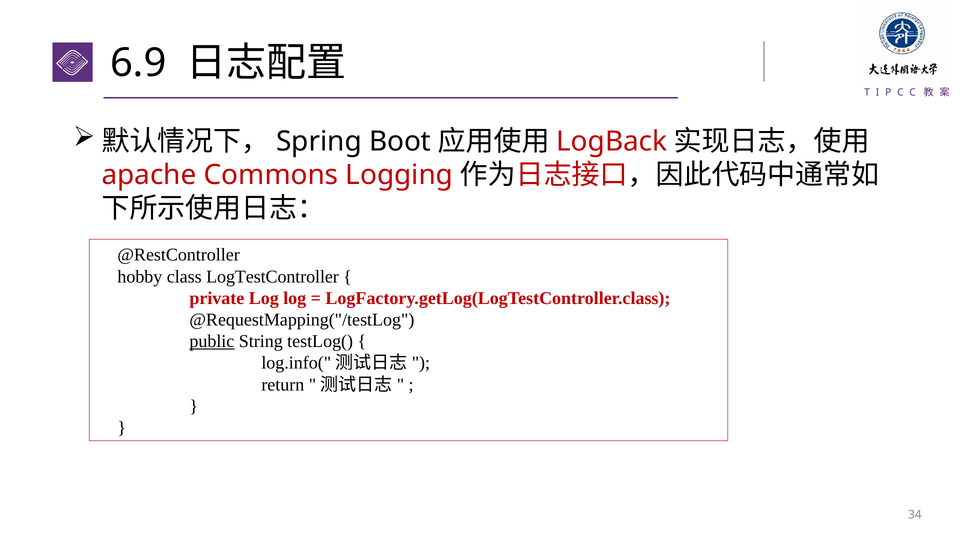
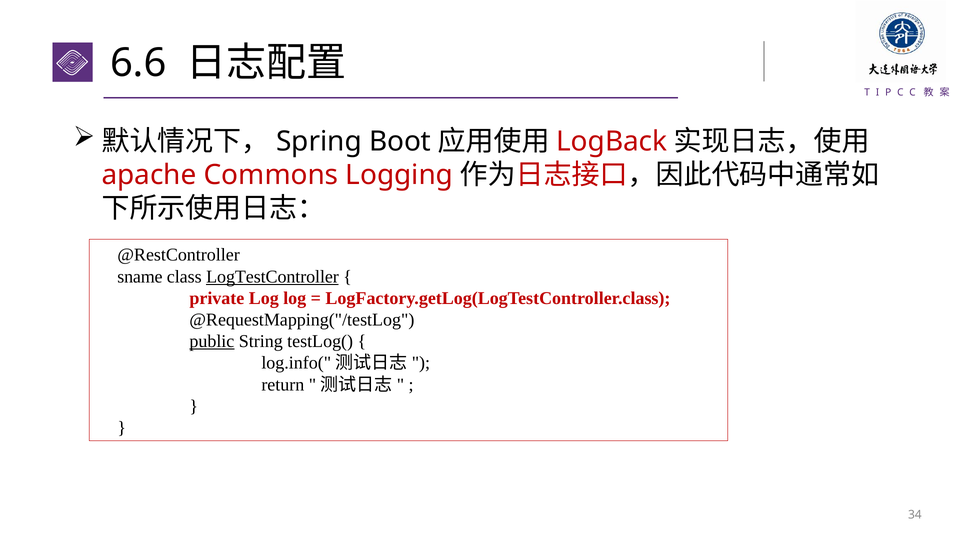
6.9: 6.9 -> 6.6
hobby: hobby -> sname
LogTestController underline: none -> present
